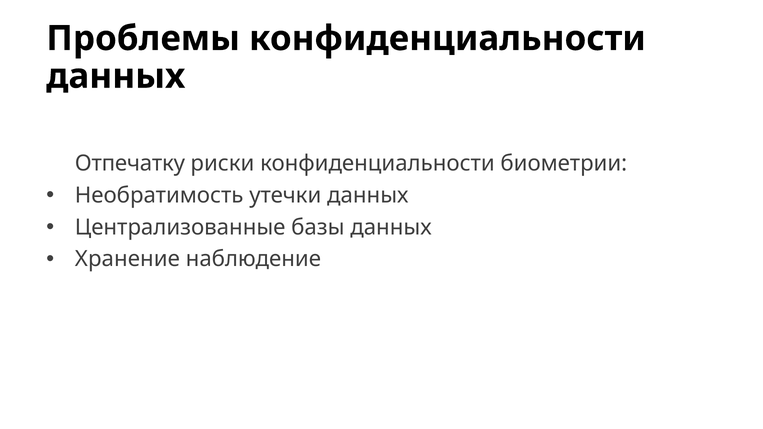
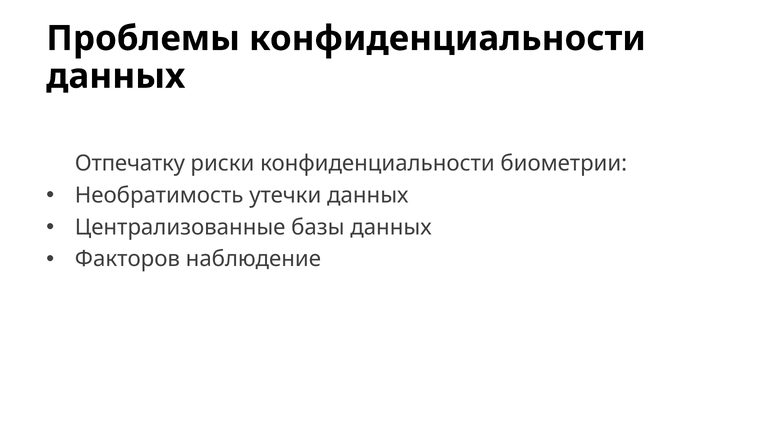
Хранение: Хранение -> Факторов
